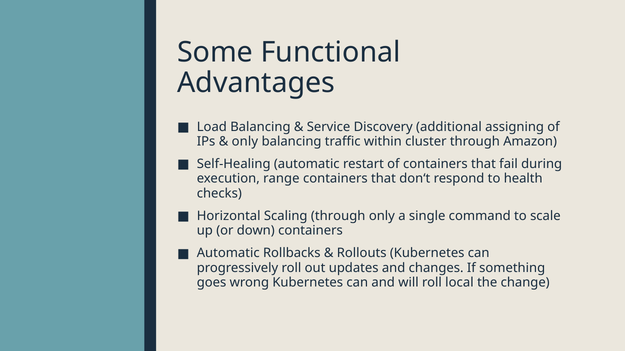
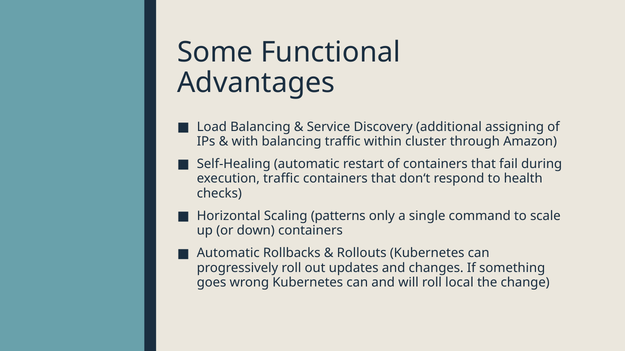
only at (245, 142): only -> with
execution range: range -> traffic
Scaling through: through -> patterns
